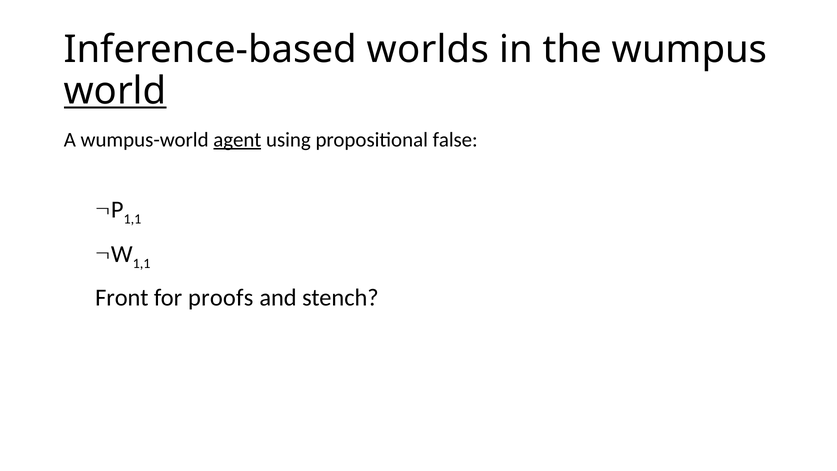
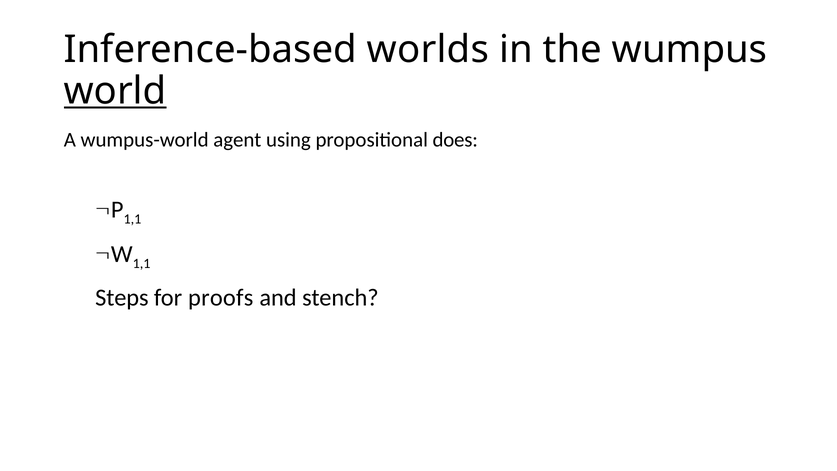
agent underline: present -> none
false: false -> does
Front: Front -> Steps
